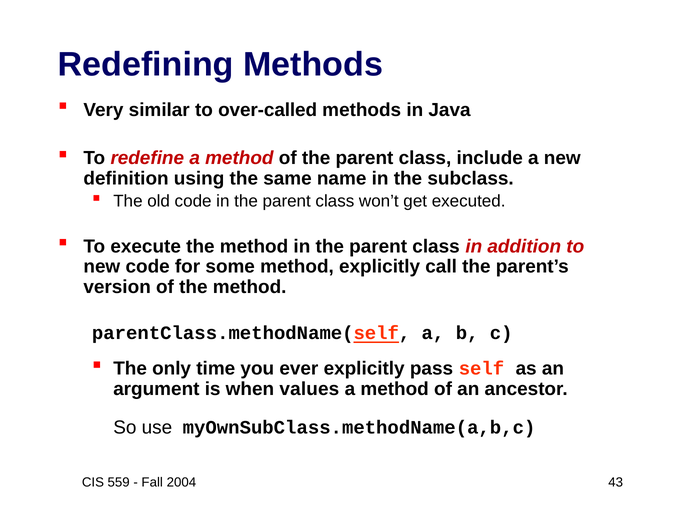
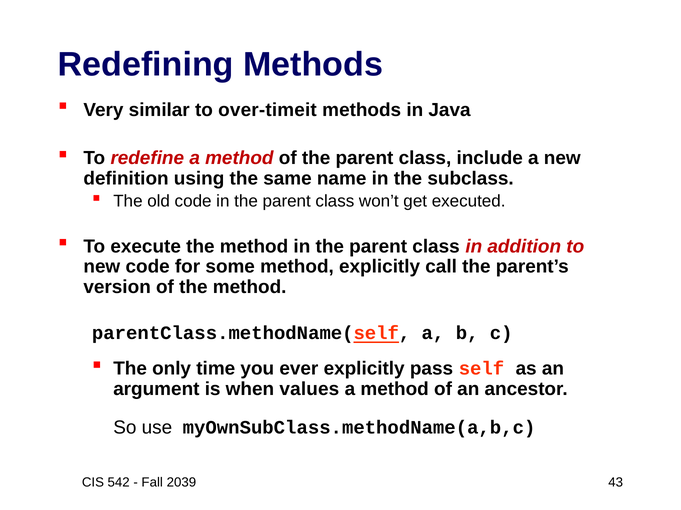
over-called: over-called -> over-timeit
559: 559 -> 542
2004: 2004 -> 2039
